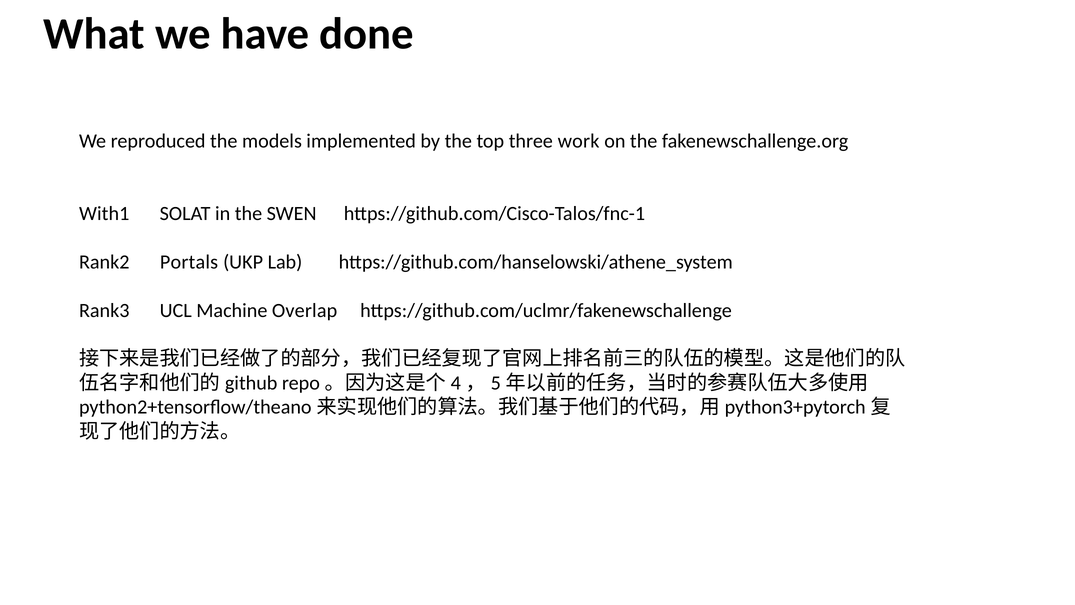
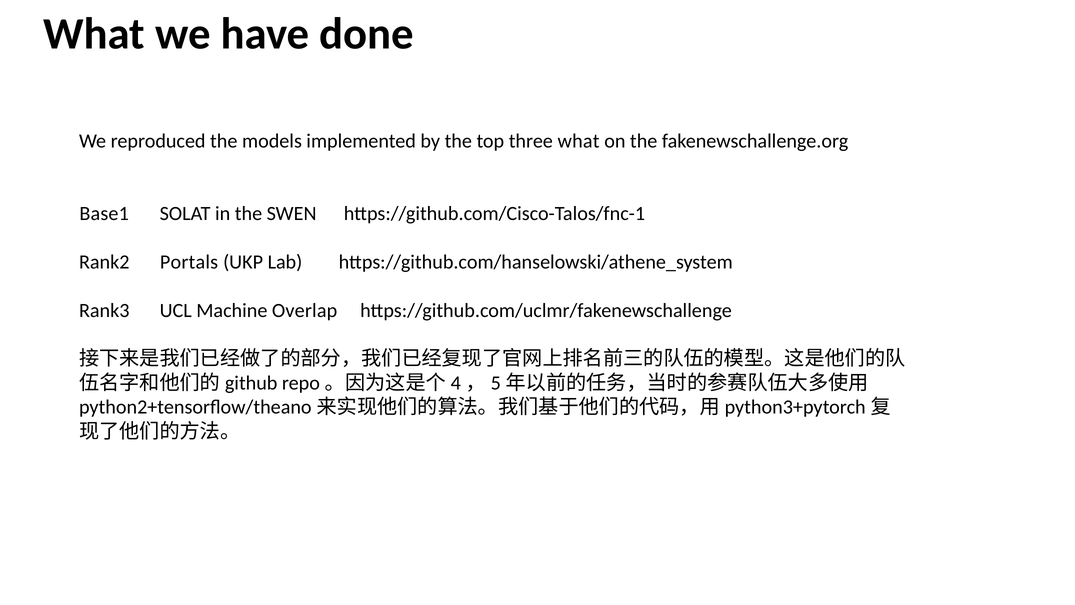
three work: work -> what
With1: With1 -> Base1
